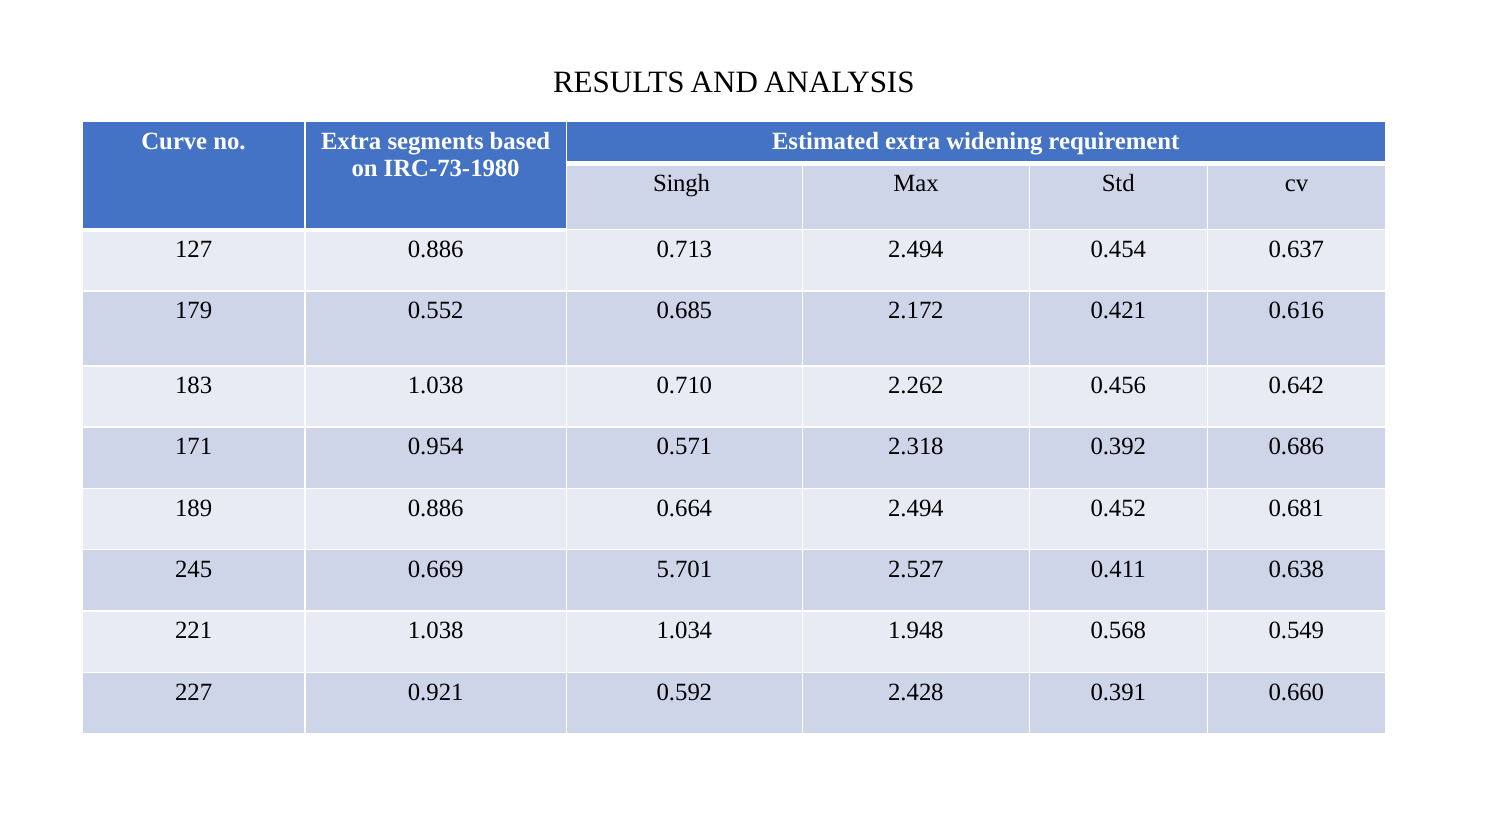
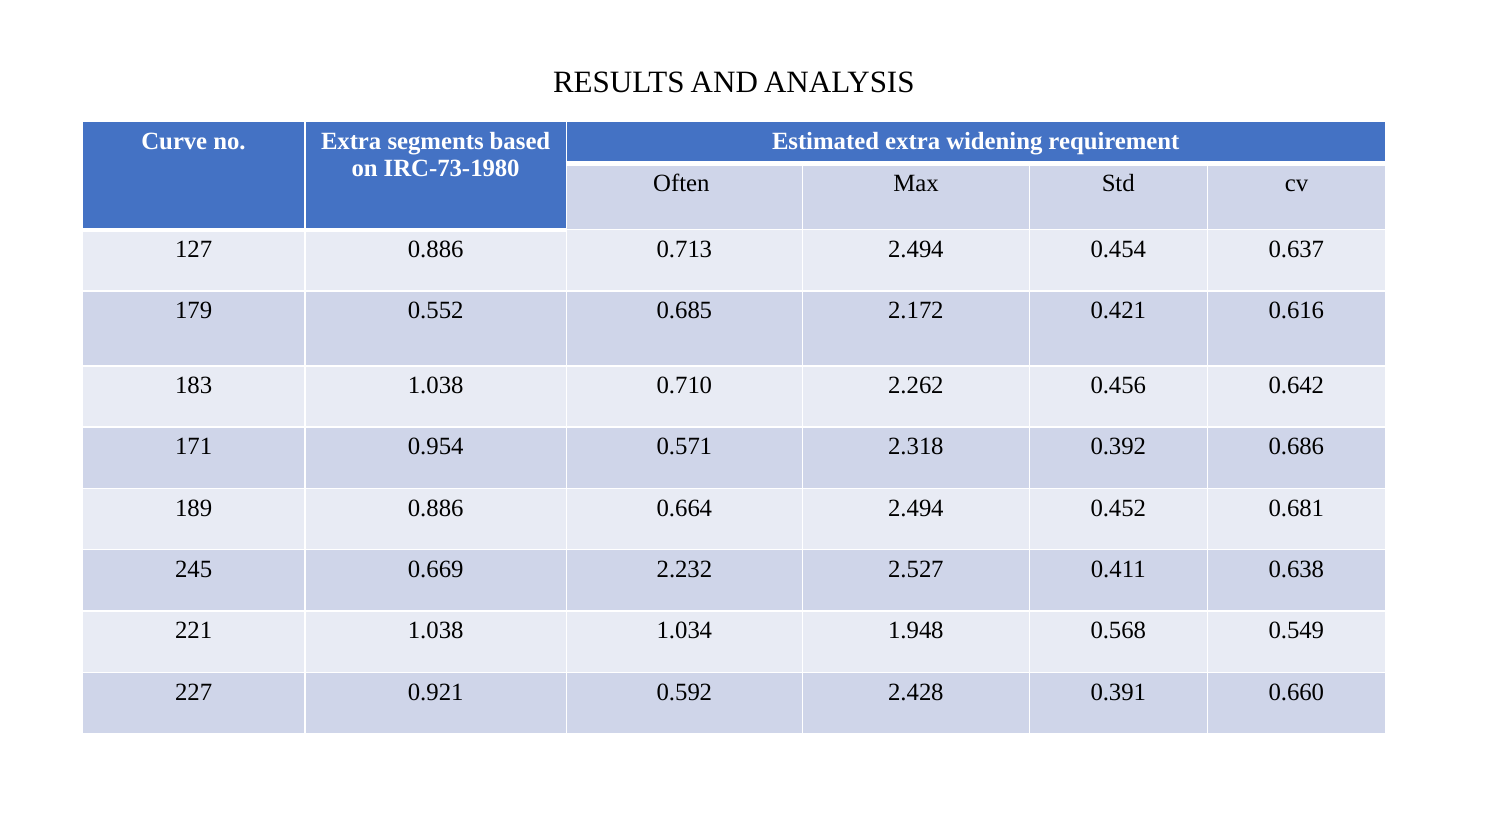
Singh: Singh -> Often
5.701: 5.701 -> 2.232
